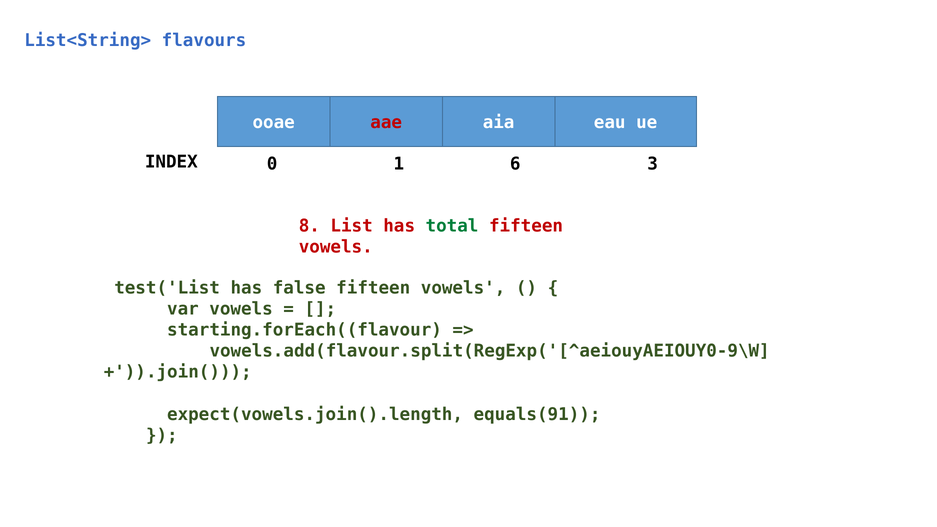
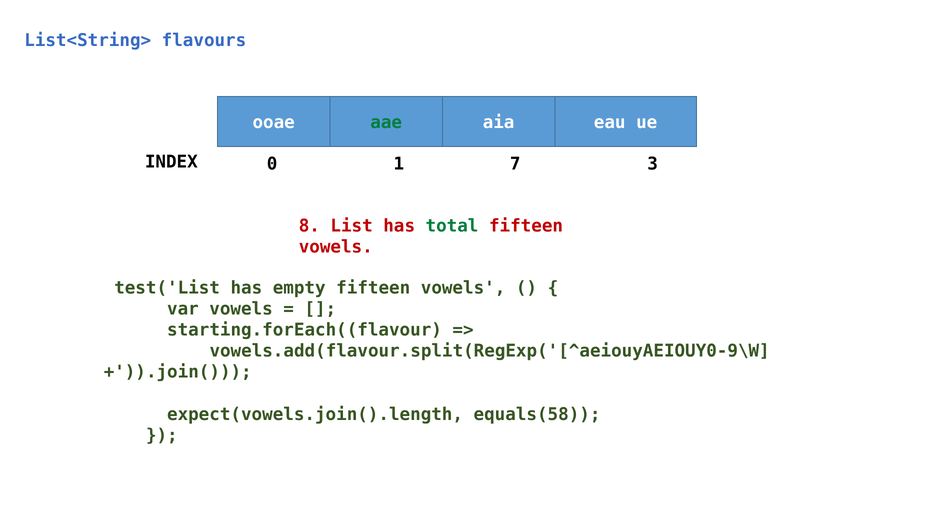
aae colour: red -> green
6: 6 -> 7
false: false -> empty
equals(91: equals(91 -> equals(58
